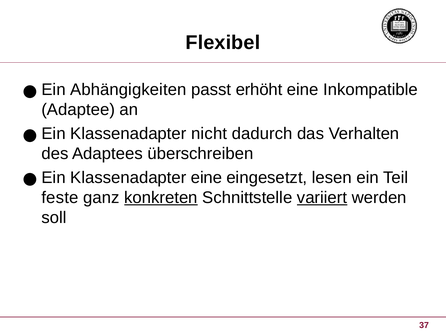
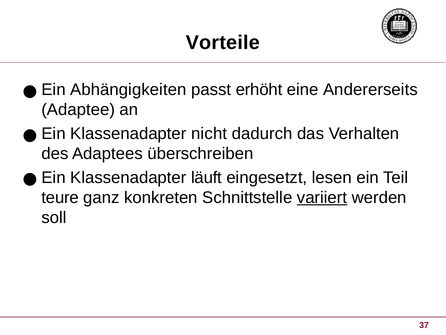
Flexibel: Flexibel -> Vorteile
Inkompatible: Inkompatible -> Andererseits
Klassenadapter eine: eine -> läuft
feste: feste -> teure
konkreten underline: present -> none
